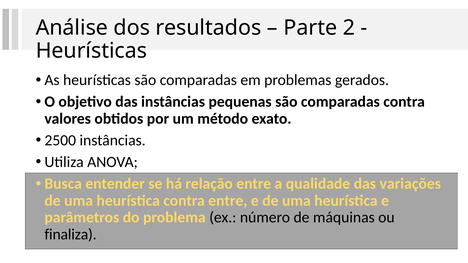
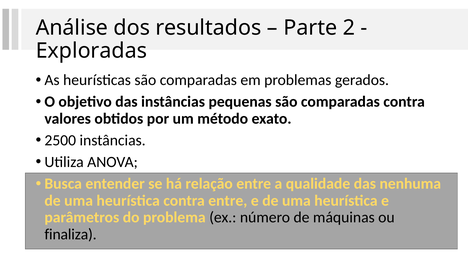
Heurísticas at (91, 51): Heurísticas -> Exploradas
variações: variações -> nenhuma
